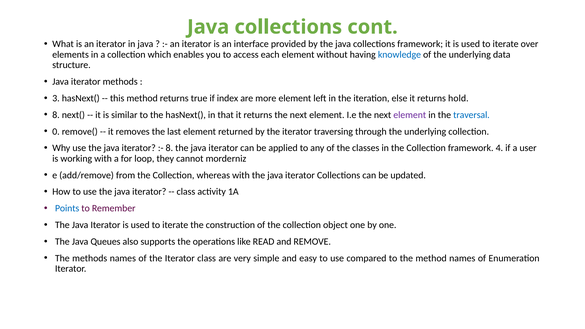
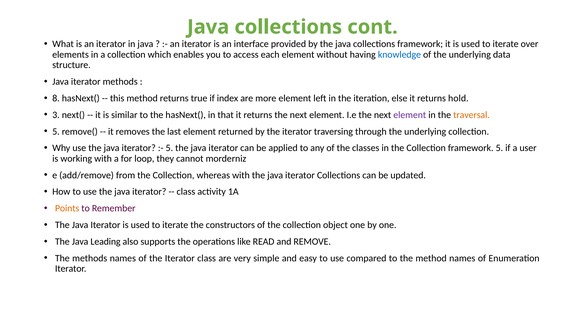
3: 3 -> 8
8 at (56, 115): 8 -> 3
traversal colour: blue -> orange
0 at (56, 131): 0 -> 5
8 at (169, 148): 8 -> 5
framework 4: 4 -> 5
Points colour: blue -> orange
construction: construction -> constructors
Queues: Queues -> Leading
